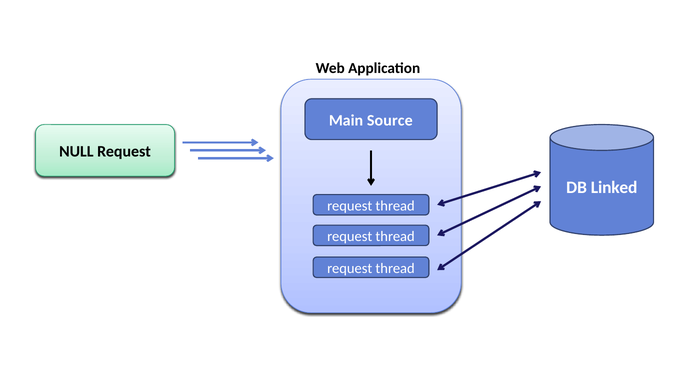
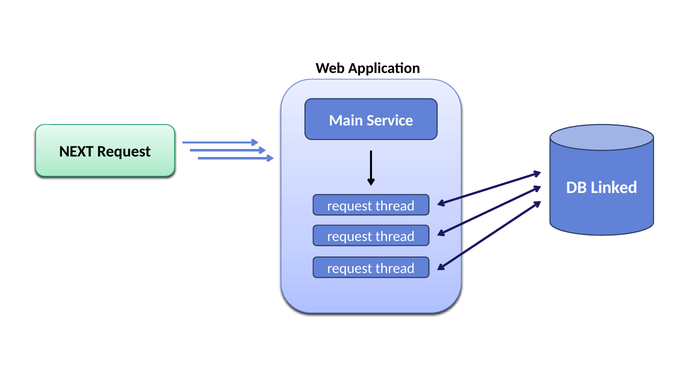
Source: Source -> Service
NULL: NULL -> NEXT
